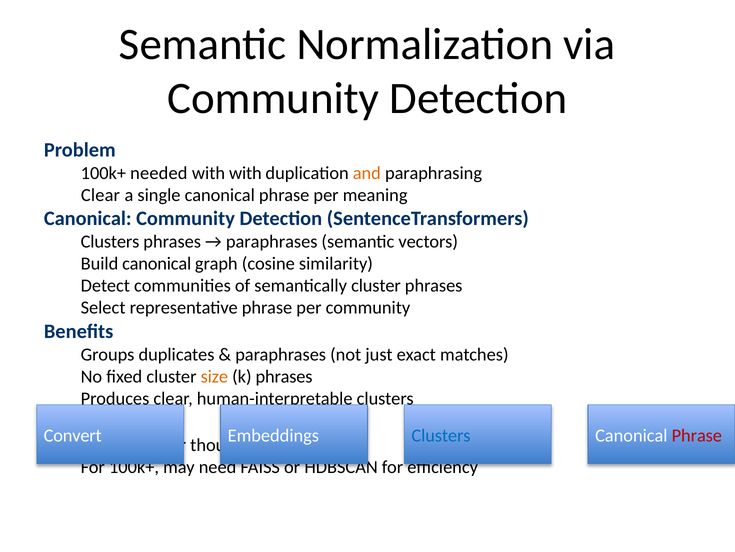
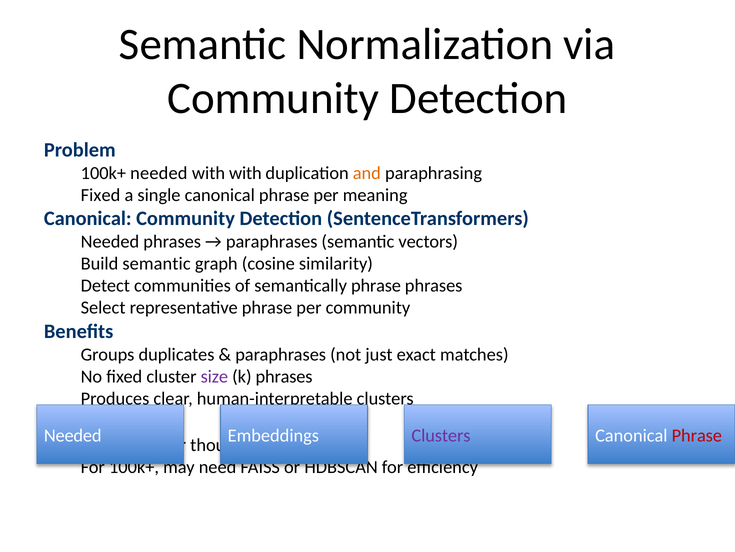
Clear at (100, 195): Clear -> Fixed
Clusters at (110, 241): Clusters -> Needed
Build canonical: canonical -> semantic
semantically cluster: cluster -> phrase
size colour: orange -> purple
Convert at (73, 435): Convert -> Needed
Clusters at (441, 435) colour: blue -> purple
